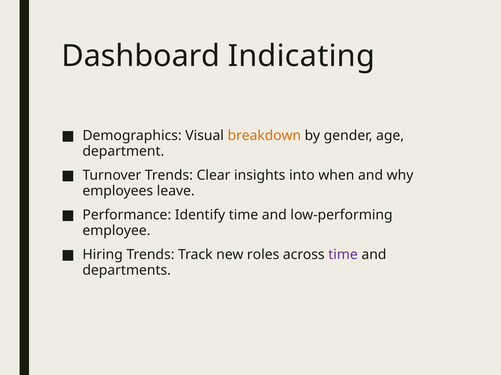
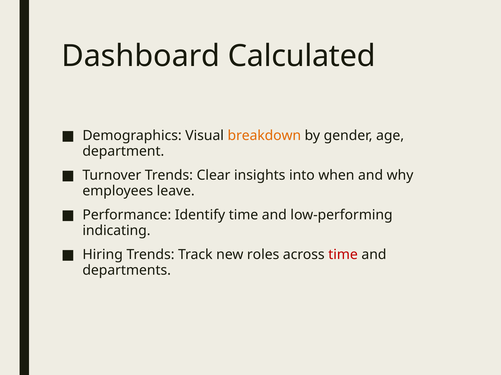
Indicating: Indicating -> Calculated
employee: employee -> indicating
time at (343, 255) colour: purple -> red
